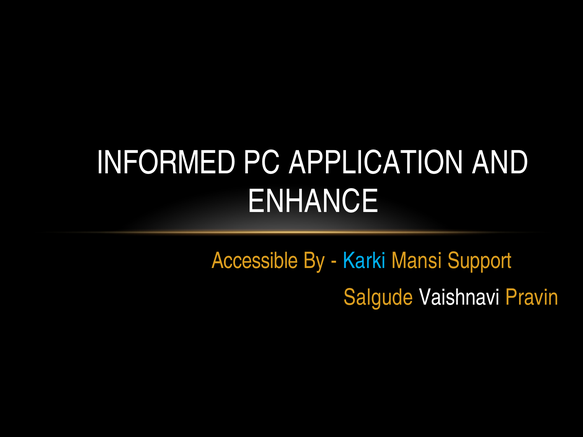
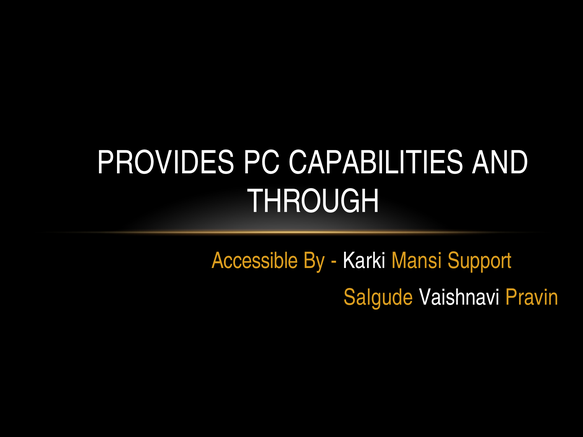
INFORMED: INFORMED -> PROVIDES
APPLICATION: APPLICATION -> CAPABILITIES
ENHANCE: ENHANCE -> THROUGH
Karki colour: light blue -> white
